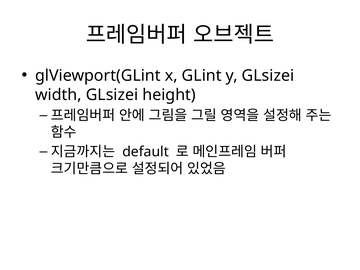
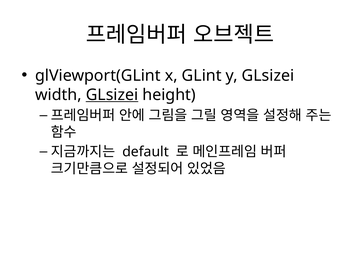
GLsizei at (112, 95) underline: none -> present
